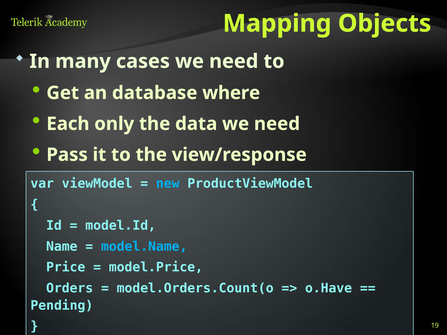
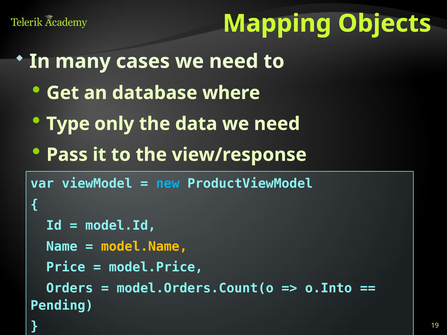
Each: Each -> Type
model.Name colour: light blue -> yellow
o.Have: o.Have -> o.Into
